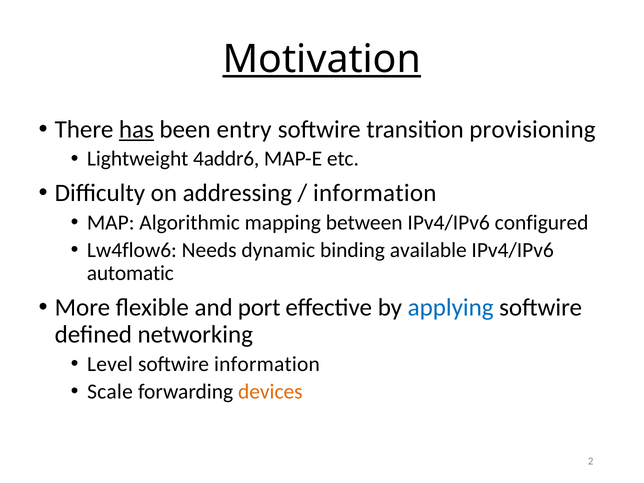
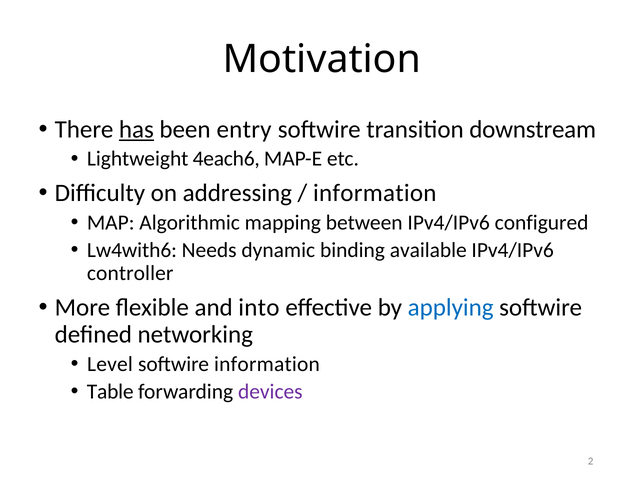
Motivation underline: present -> none
provisioning: provisioning -> downstream
4addr6: 4addr6 -> 4each6
Lw4flow6: Lw4flow6 -> Lw4with6
automatic: automatic -> controller
port: port -> into
Scale: Scale -> Table
devices colour: orange -> purple
